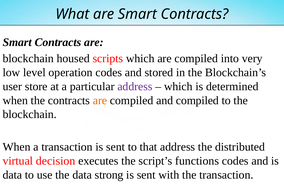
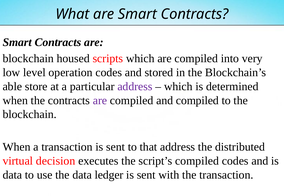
user: user -> able
are at (100, 101) colour: orange -> purple
script’s functions: functions -> compiled
strong: strong -> ledger
